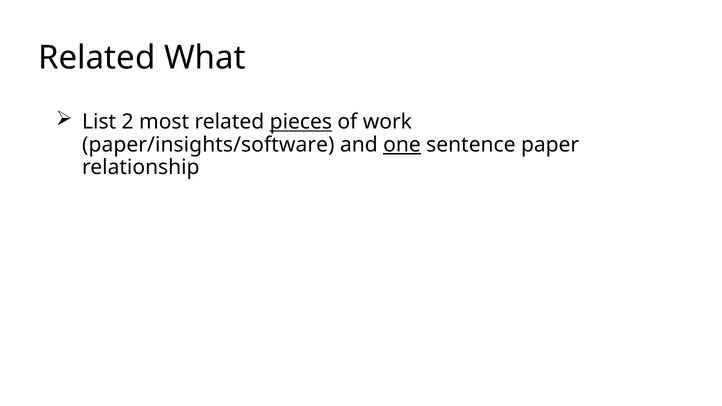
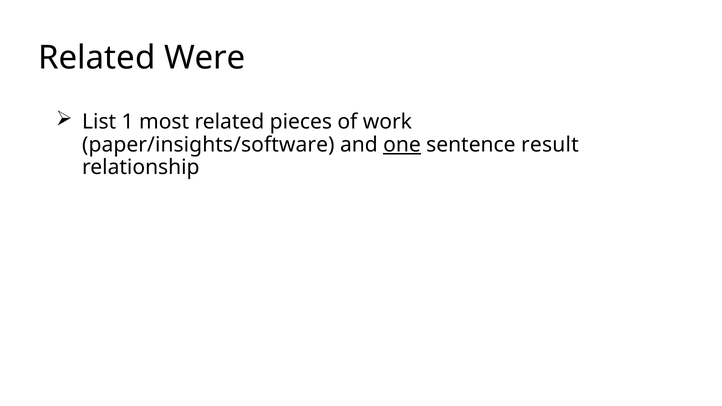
What: What -> Were
2: 2 -> 1
pieces underline: present -> none
paper: paper -> result
